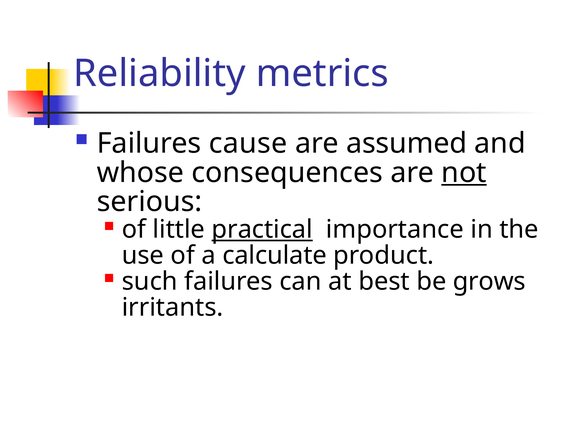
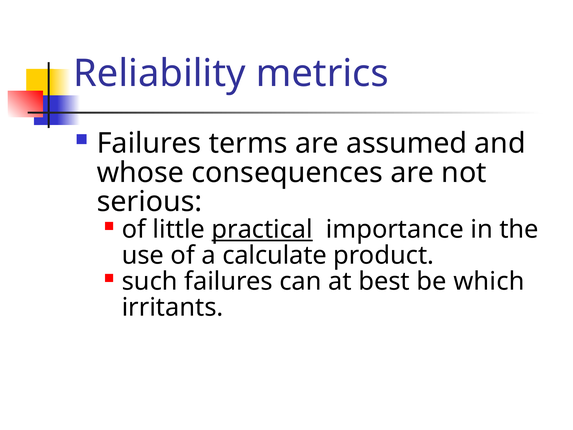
cause: cause -> terms
not underline: present -> none
grows: grows -> which
